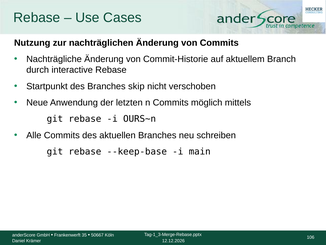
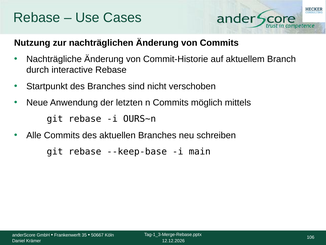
skip: skip -> sind
